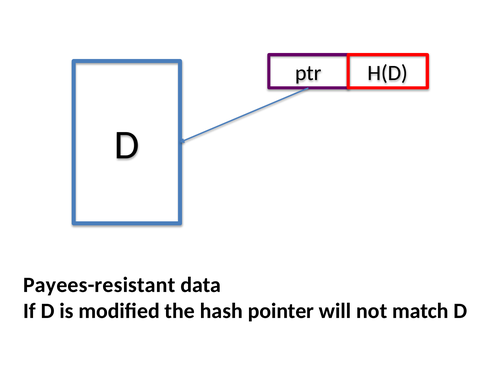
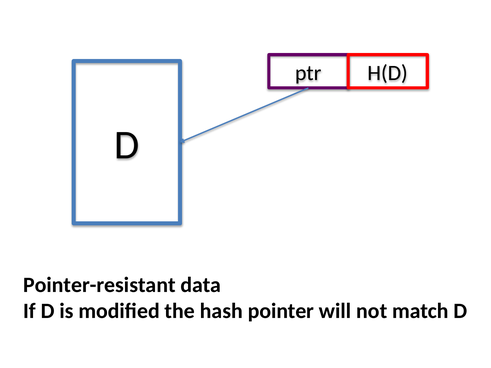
Payees-resistant: Payees-resistant -> Pointer-resistant
